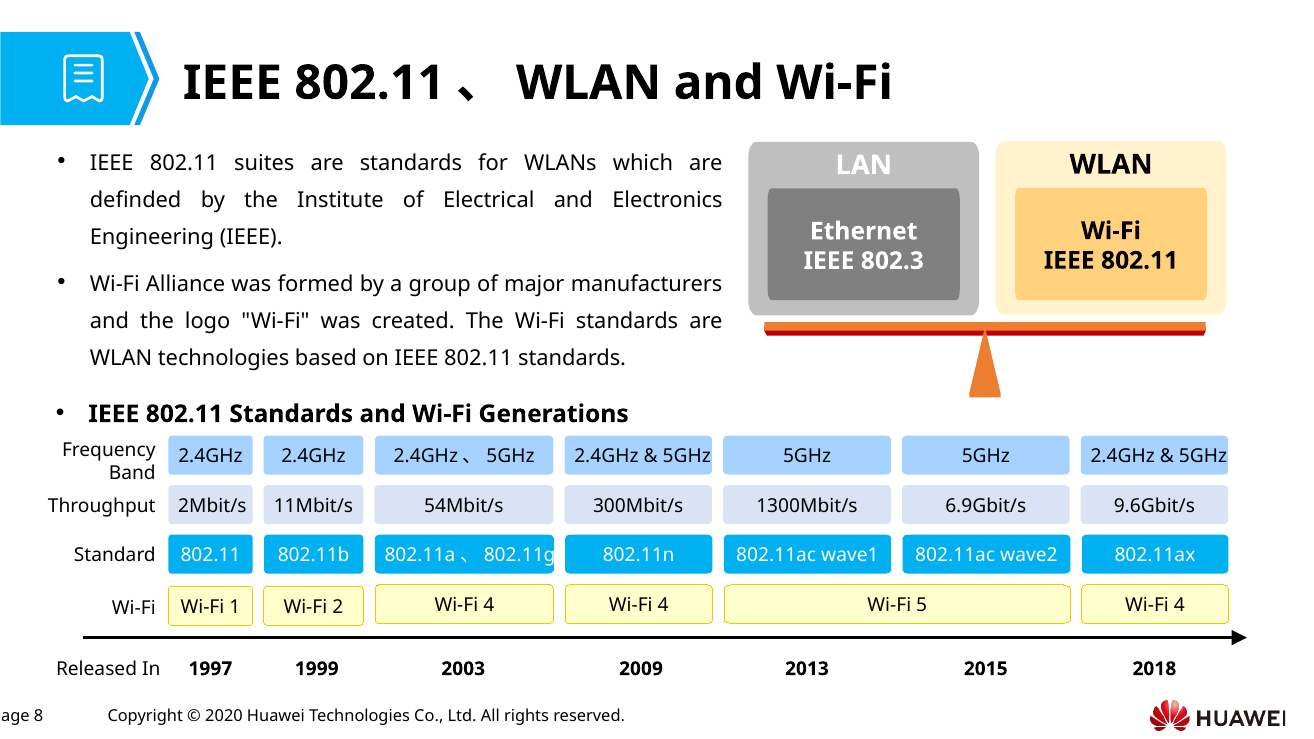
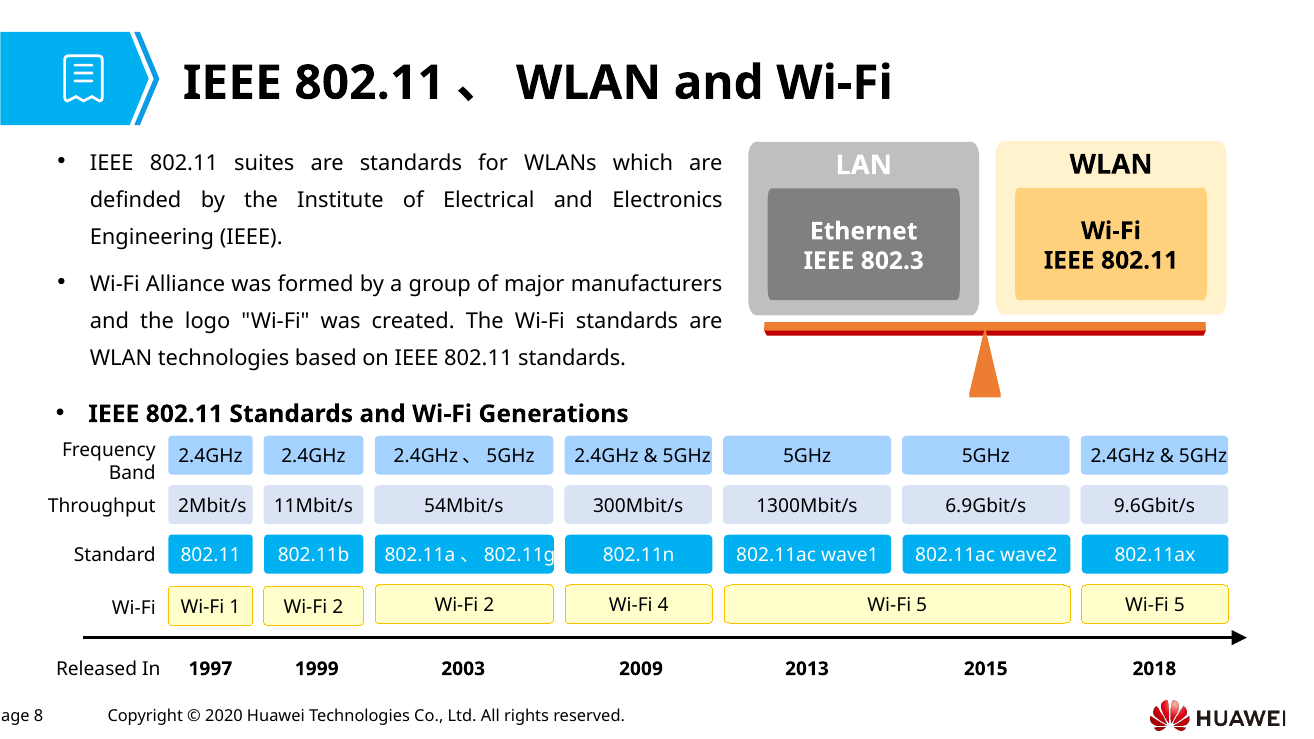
4 at (489, 606): 4 -> 2
4 at (1179, 606): 4 -> 5
